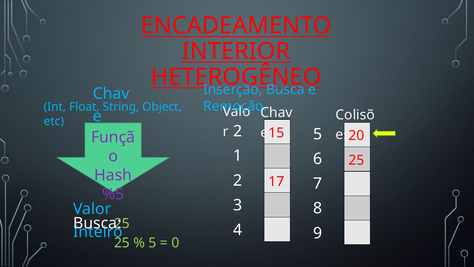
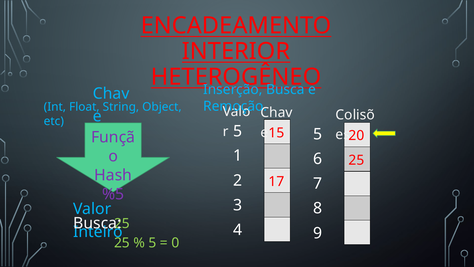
2 at (238, 131): 2 -> 5
